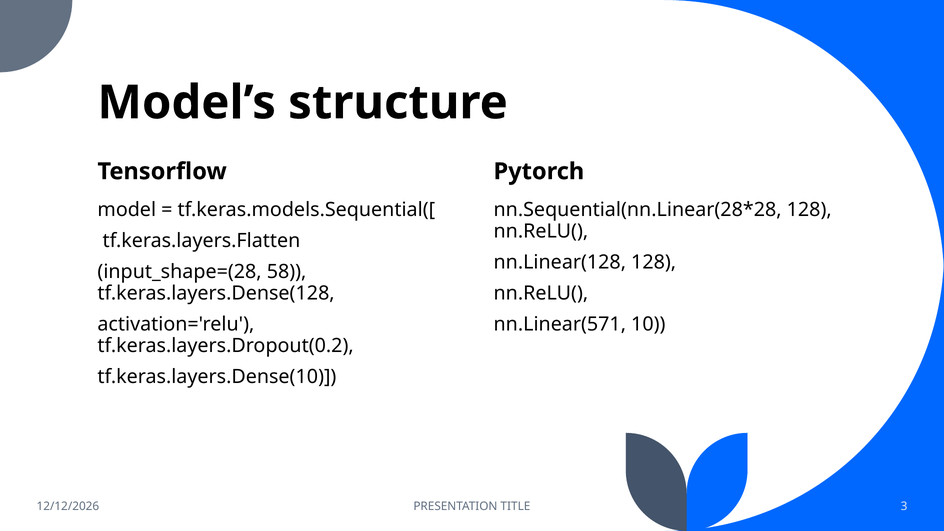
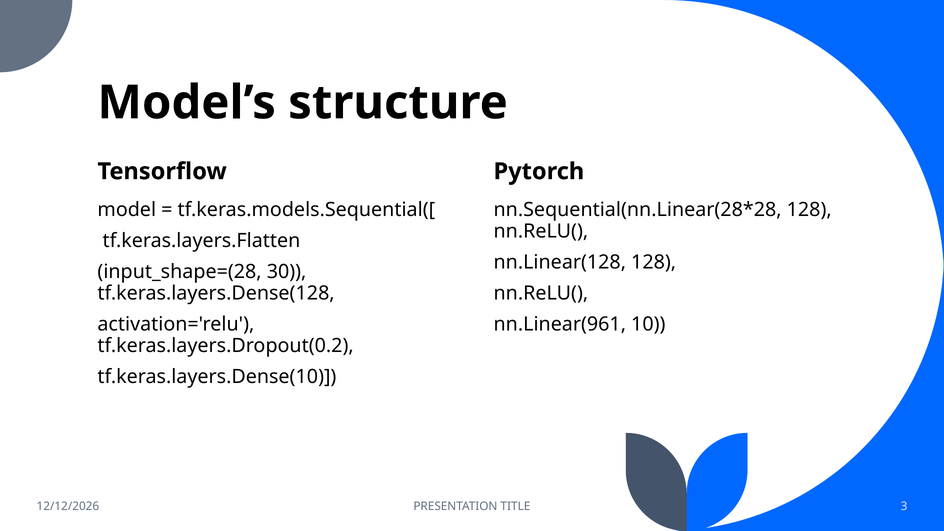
58: 58 -> 30
nn.Linear(571: nn.Linear(571 -> nn.Linear(961
